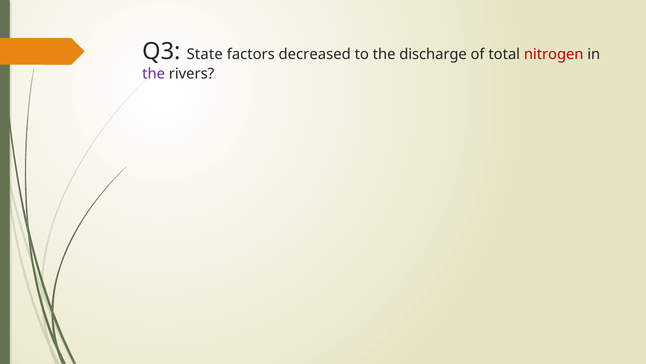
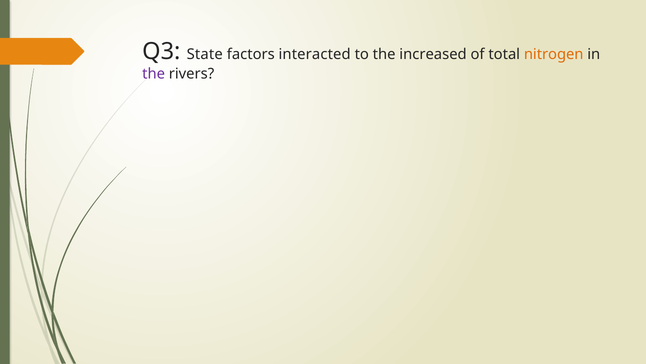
decreased: decreased -> interacted
discharge: discharge -> increased
nitrogen colour: red -> orange
